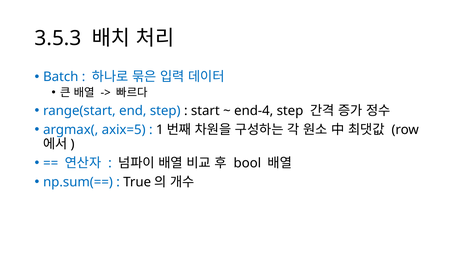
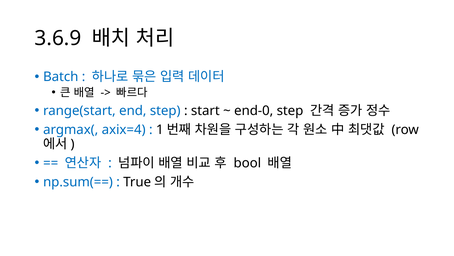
3.5.3: 3.5.3 -> 3.6.9
end-4: end-4 -> end-0
axix=5: axix=5 -> axix=4
